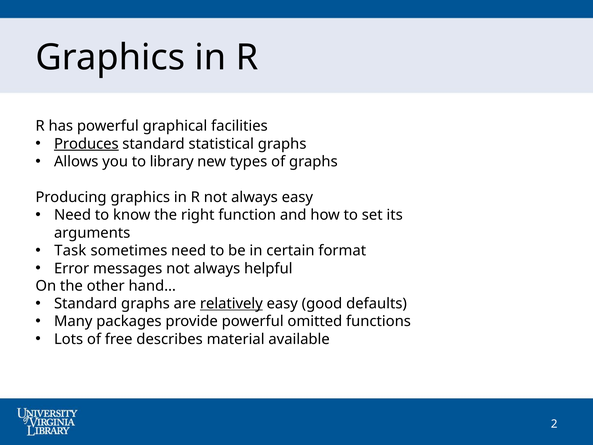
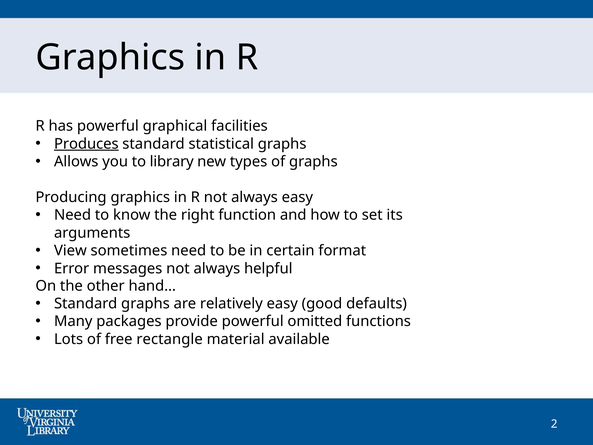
Task: Task -> View
relatively underline: present -> none
describes: describes -> rectangle
